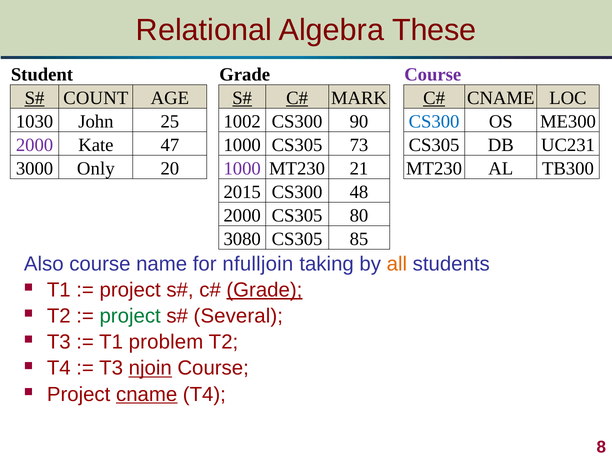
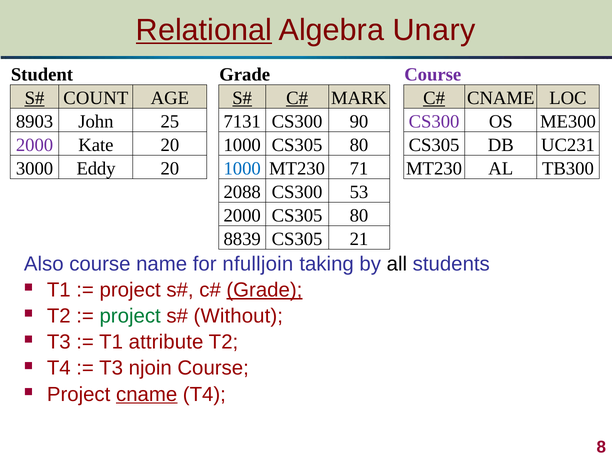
Relational underline: none -> present
These: These -> Unary
1030: 1030 -> 8903
1002: 1002 -> 7131
CS300 at (434, 121) colour: blue -> purple
Kate 47: 47 -> 20
1000 CS305 73: 73 -> 80
Only: Only -> Eddy
1000 at (242, 168) colour: purple -> blue
21: 21 -> 71
2015: 2015 -> 2088
48: 48 -> 53
3080: 3080 -> 8839
85: 85 -> 21
all colour: orange -> black
Several: Several -> Without
problem: problem -> attribute
njoin underline: present -> none
